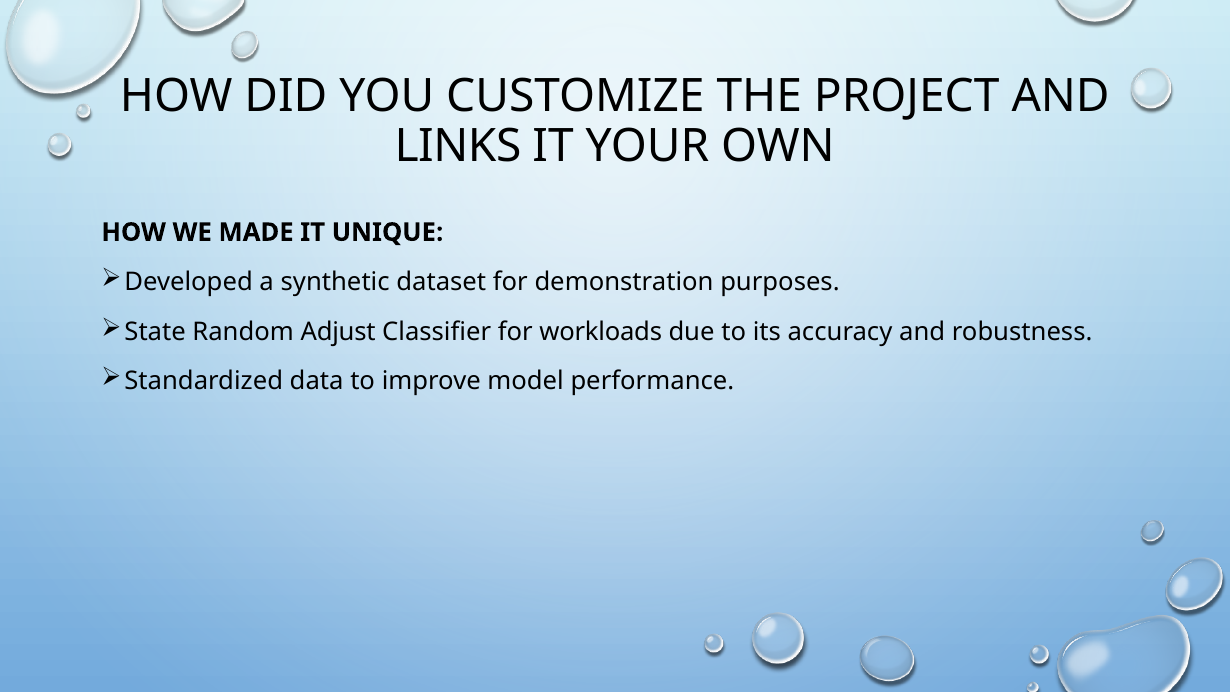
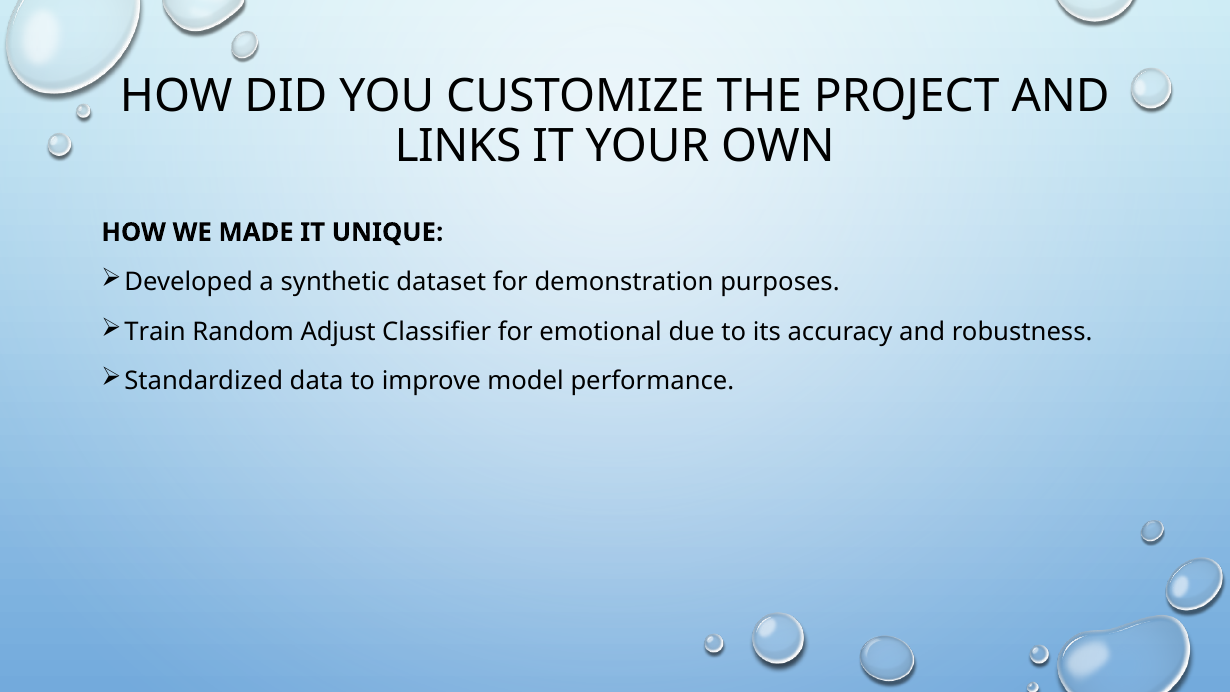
State: State -> Train
workloads: workloads -> emotional
